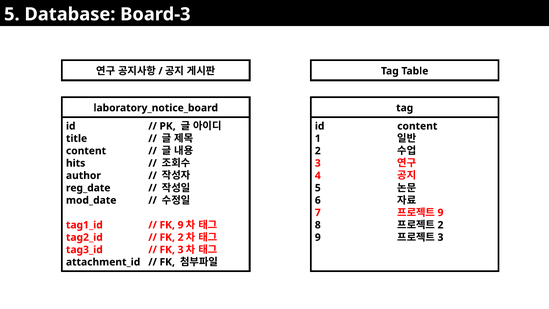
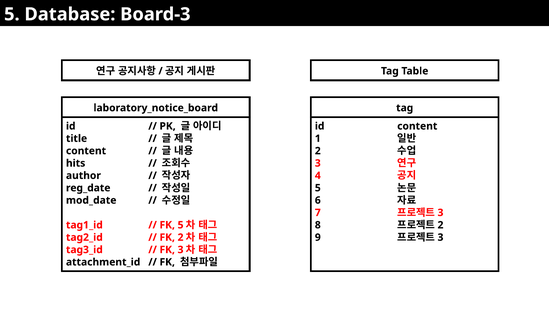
9 at (440, 213): 9 -> 3
FK 9: 9 -> 5
